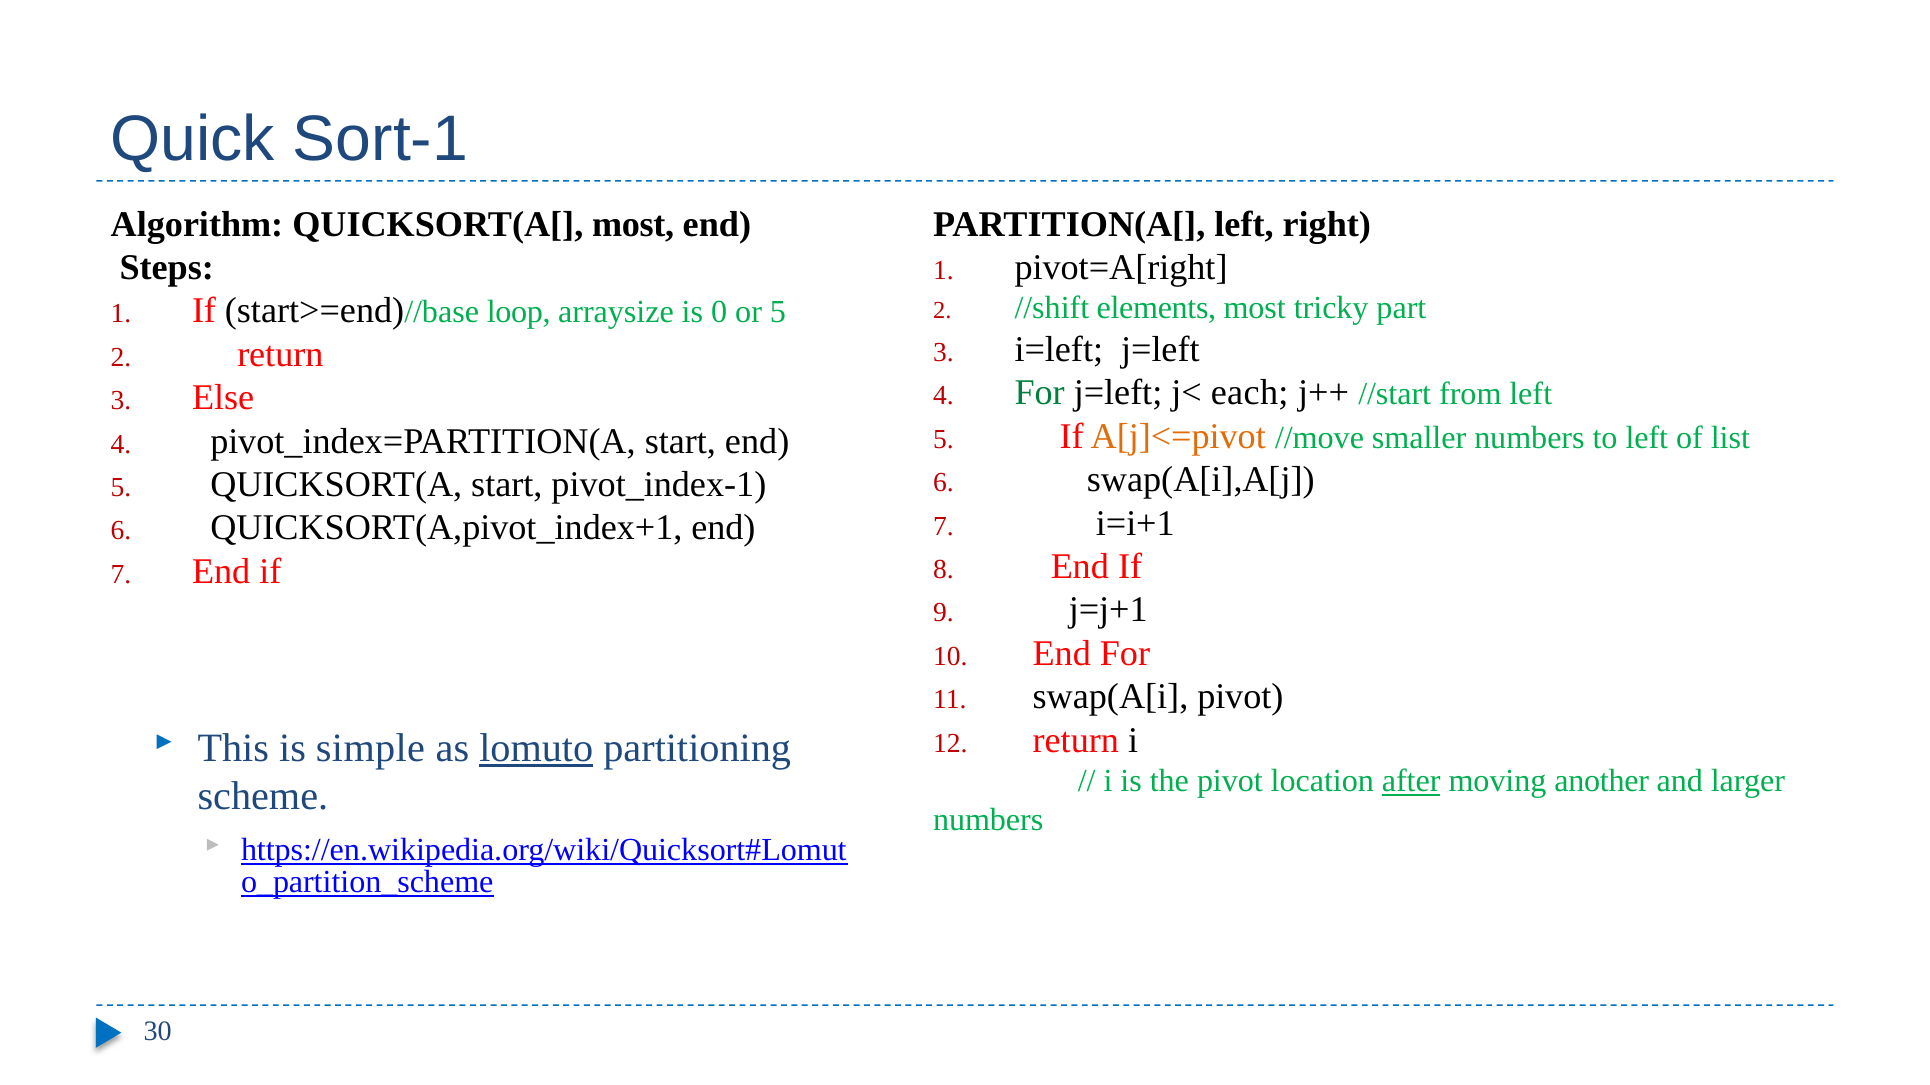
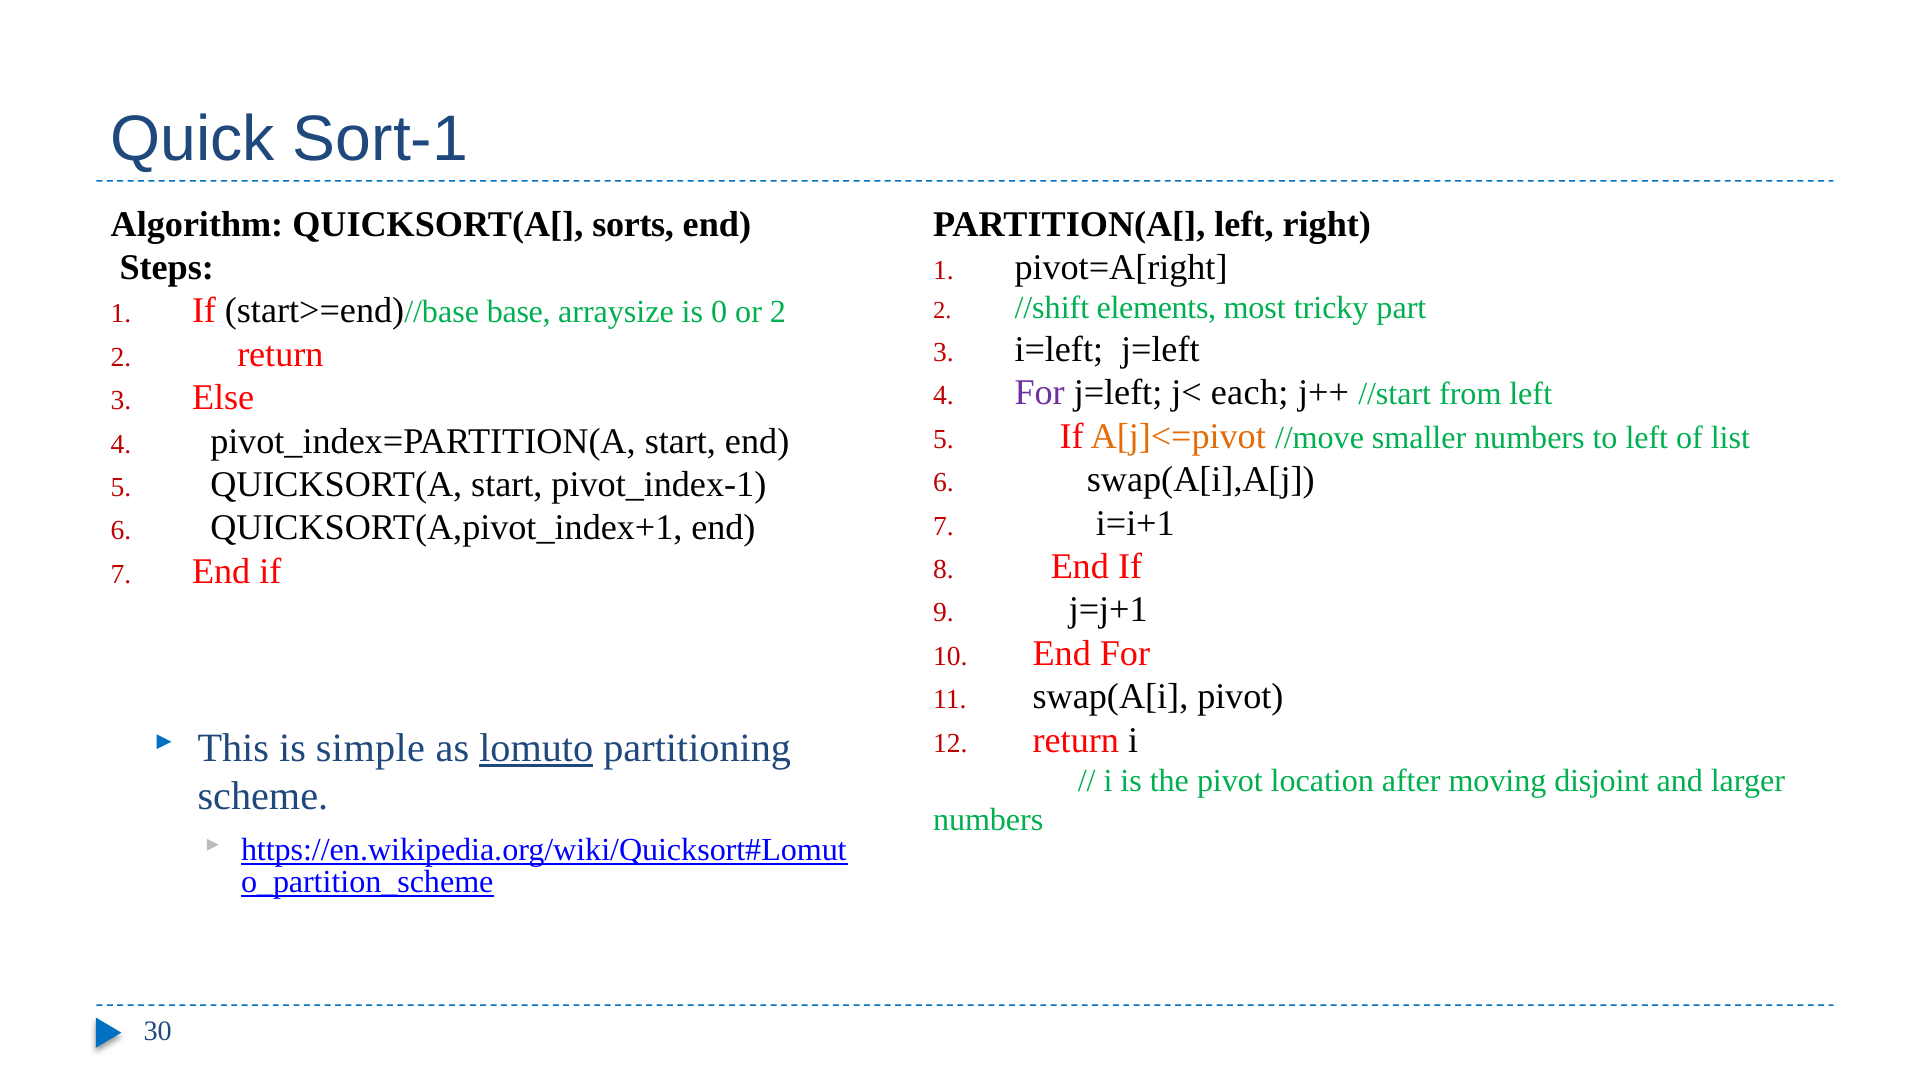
QUICKSORT(A[ most: most -> sorts
loop: loop -> base
or 5: 5 -> 2
For at (1040, 393) colour: green -> purple
after underline: present -> none
another: another -> disjoint
